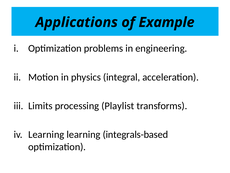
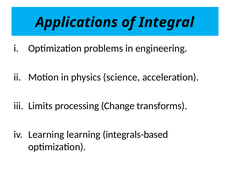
Example: Example -> Integral
integral: integral -> science
Playlist: Playlist -> Change
